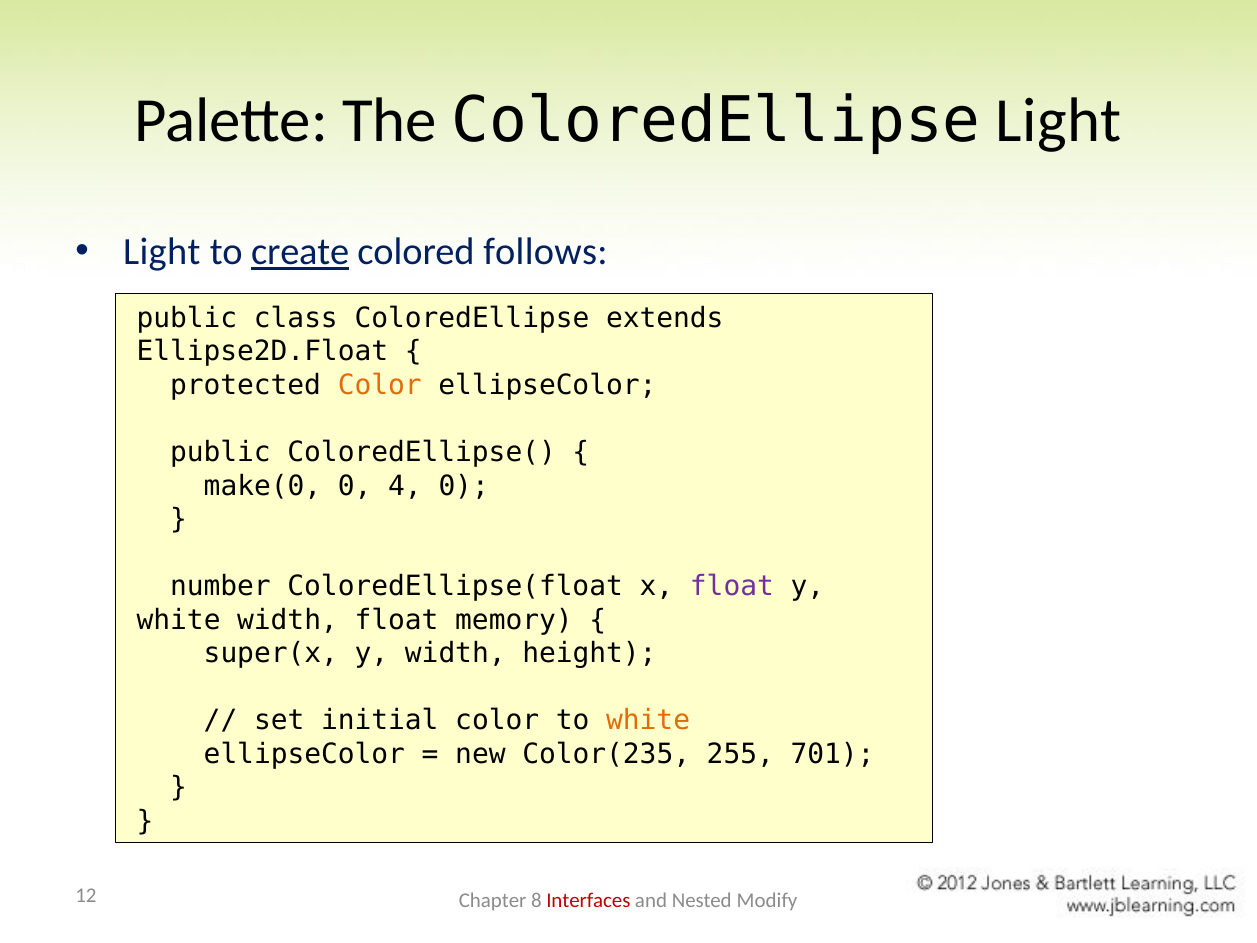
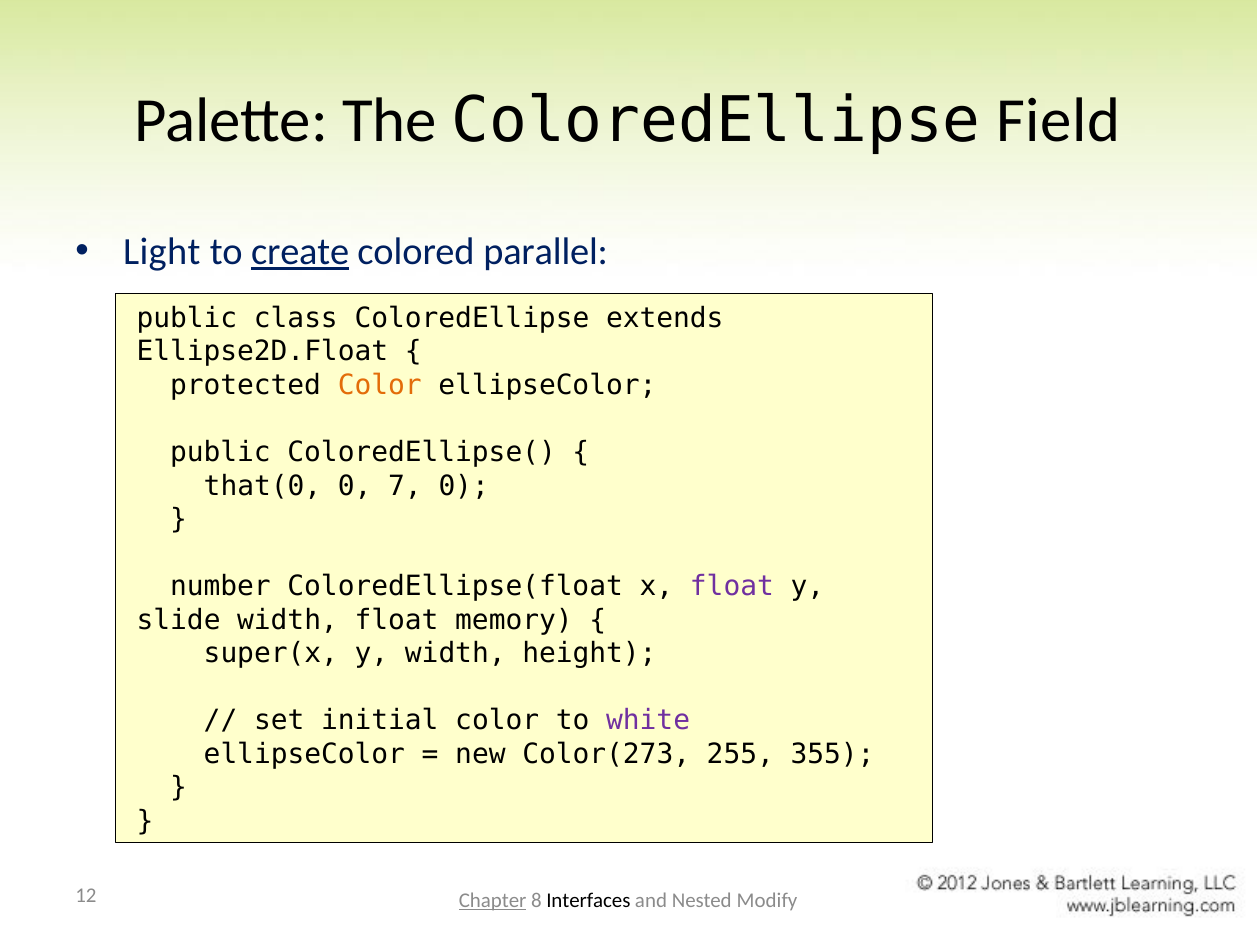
ColoredEllipse Light: Light -> Field
follows: follows -> parallel
make(0: make(0 -> that(0
4: 4 -> 7
white at (179, 620): white -> slide
white at (648, 720) colour: orange -> purple
Color(235: Color(235 -> Color(273
701: 701 -> 355
Chapter underline: none -> present
Interfaces colour: red -> black
